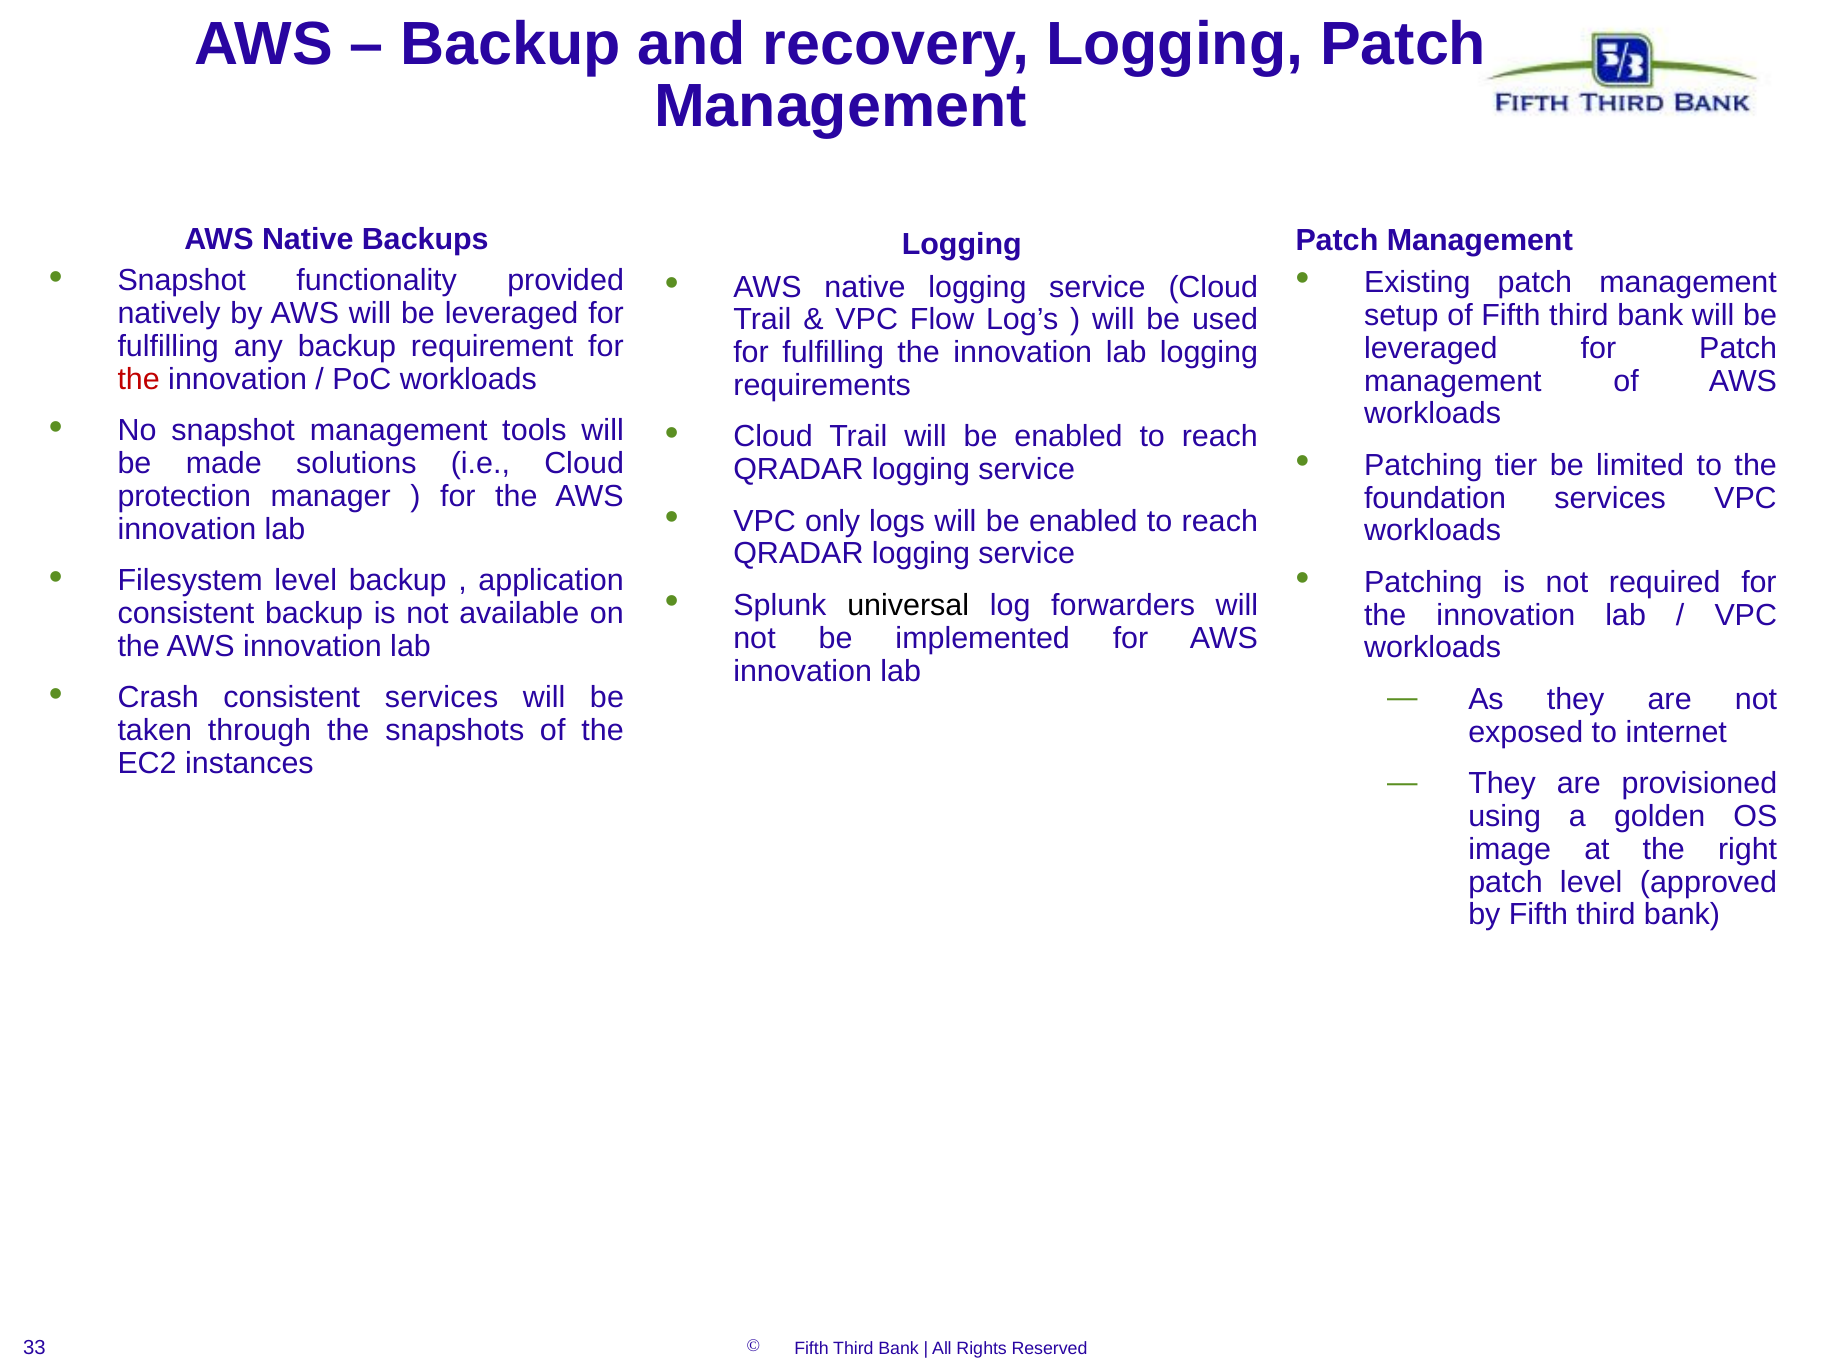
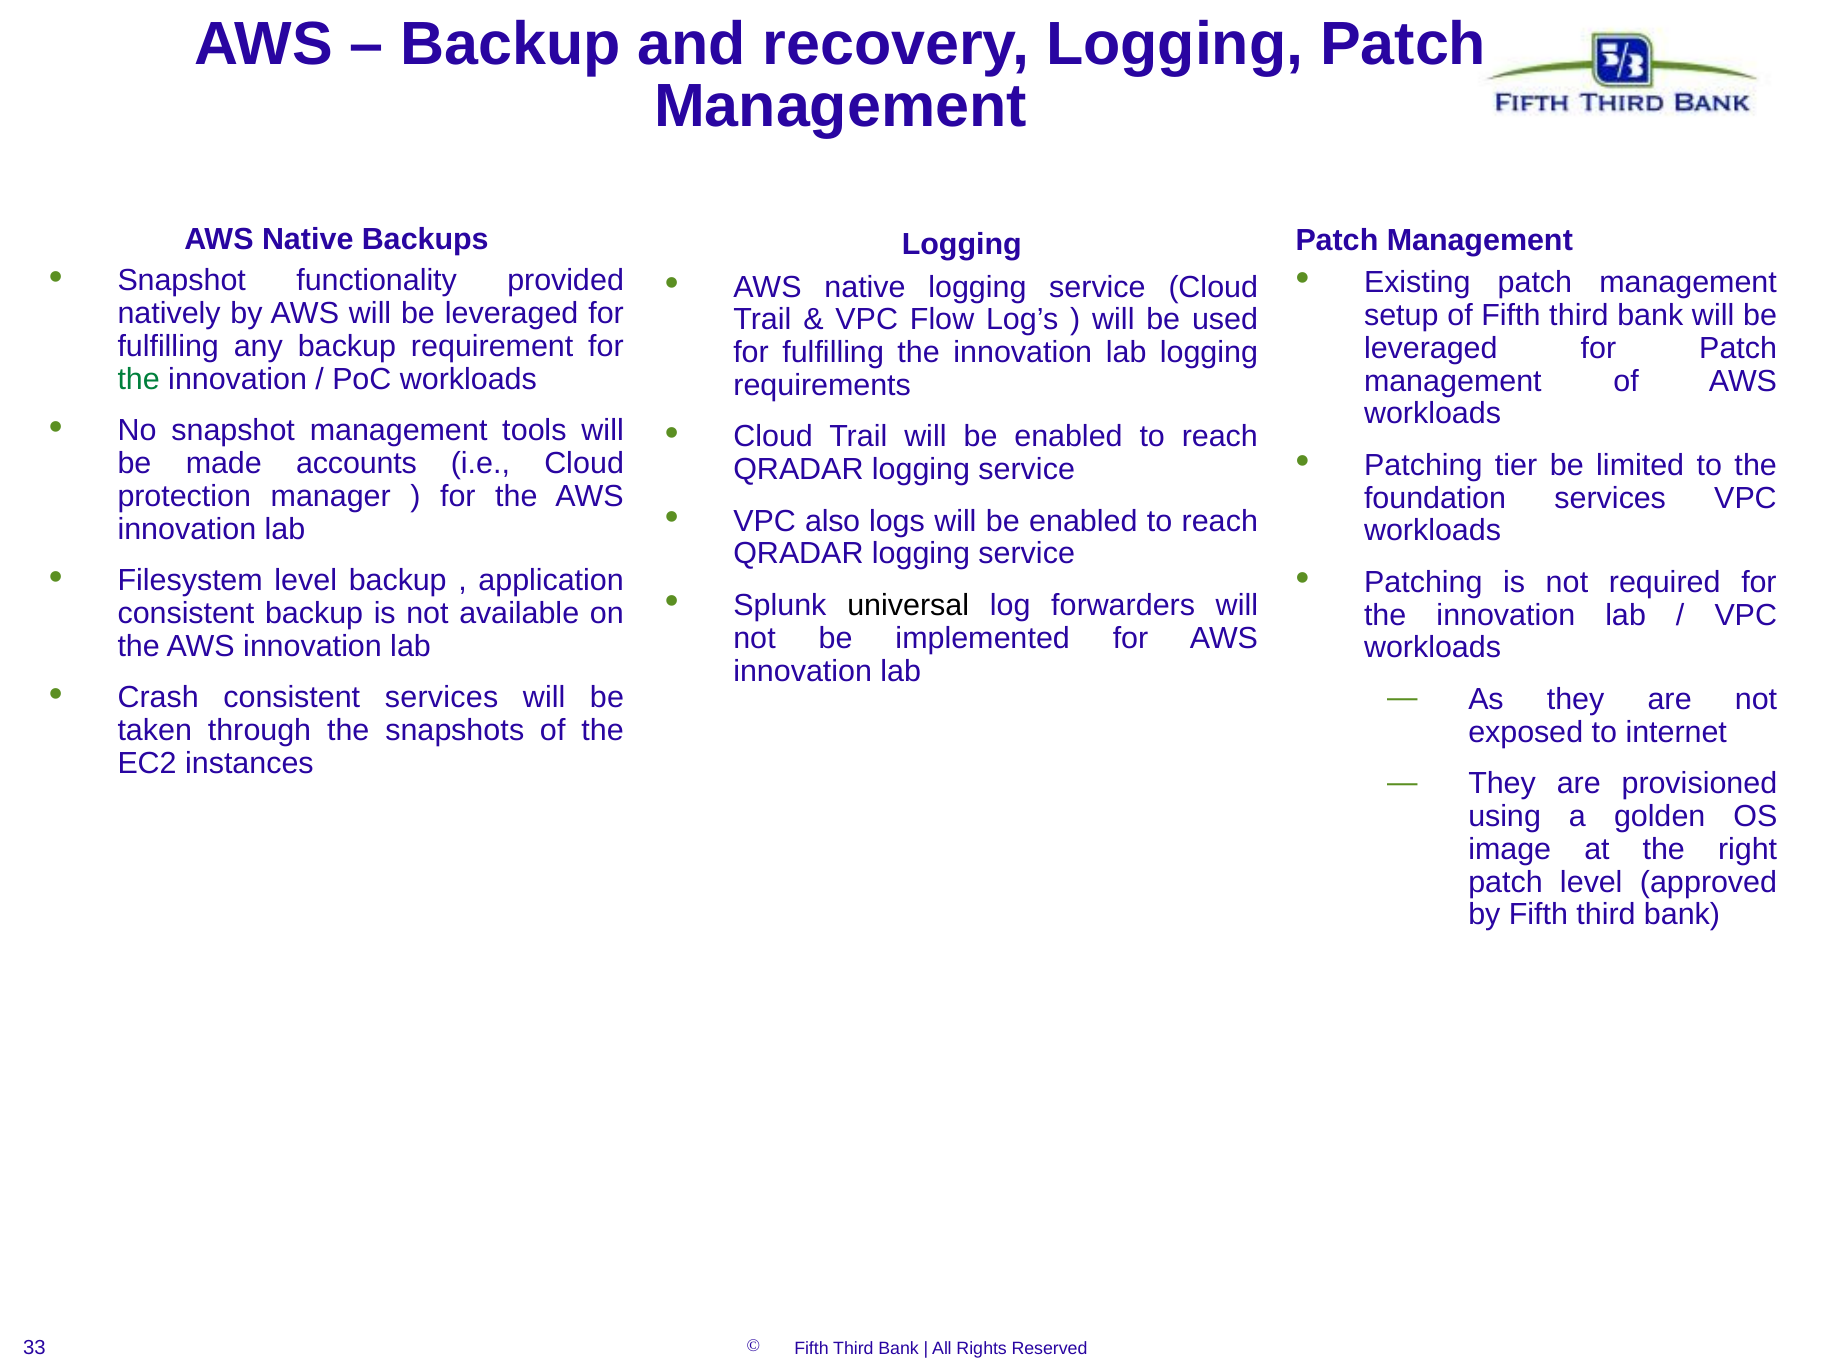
the at (139, 379) colour: red -> green
solutions: solutions -> accounts
only: only -> also
